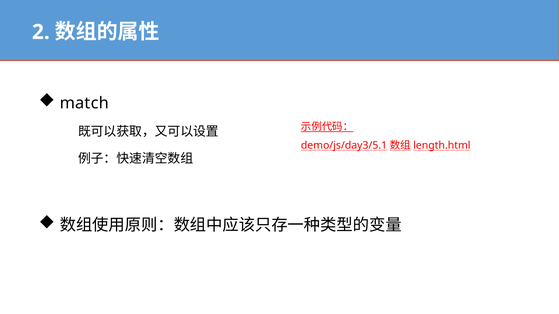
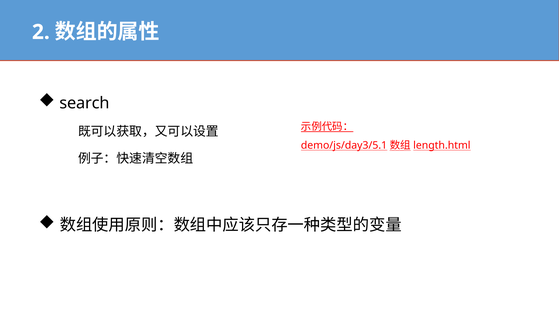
match: match -> search
